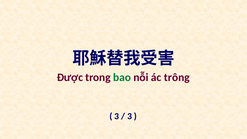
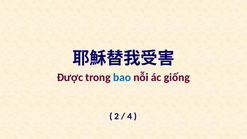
bao colour: green -> blue
trông: trông -> giống
3 at (117, 116): 3 -> 2
3 at (130, 116): 3 -> 4
